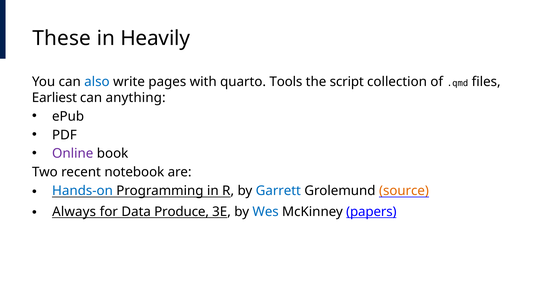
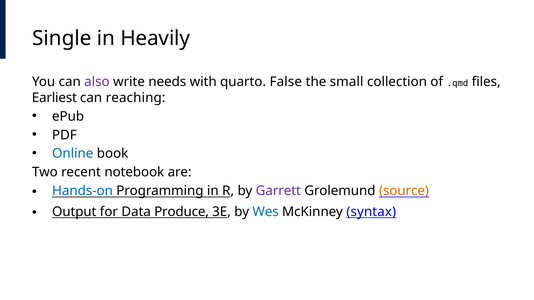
These: These -> Single
also colour: blue -> purple
pages: pages -> needs
Tools: Tools -> False
script: script -> small
anything: anything -> reaching
Online colour: purple -> blue
Garrett colour: blue -> purple
Always: Always -> Output
papers: papers -> syntax
